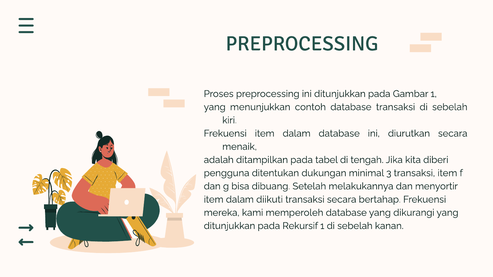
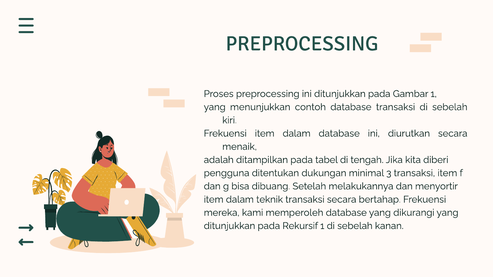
diikuti: diikuti -> teknik
